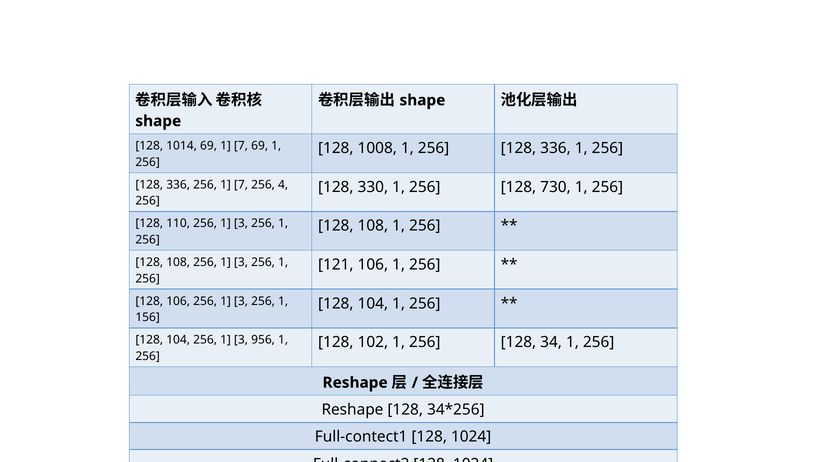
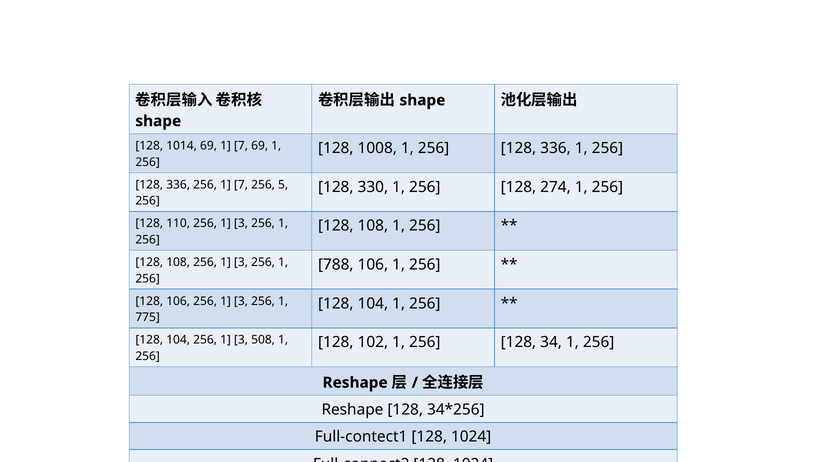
256 4: 4 -> 5
730: 730 -> 274
121: 121 -> 788
156: 156 -> 775
956: 956 -> 508
